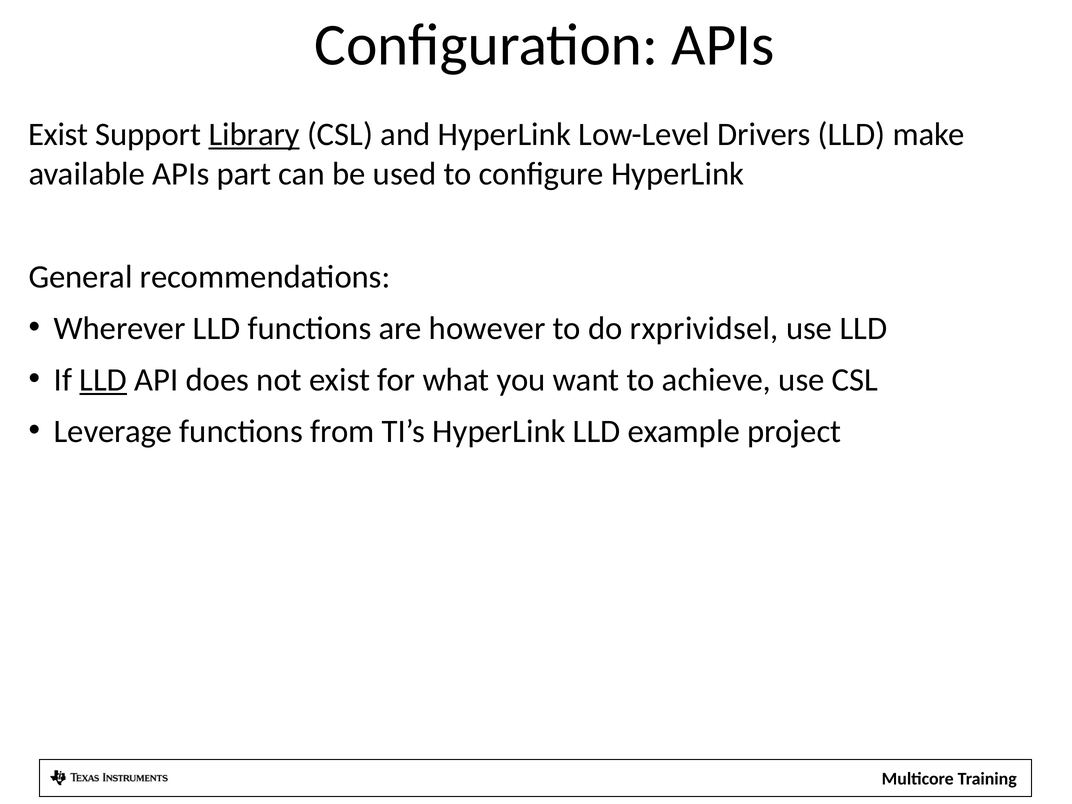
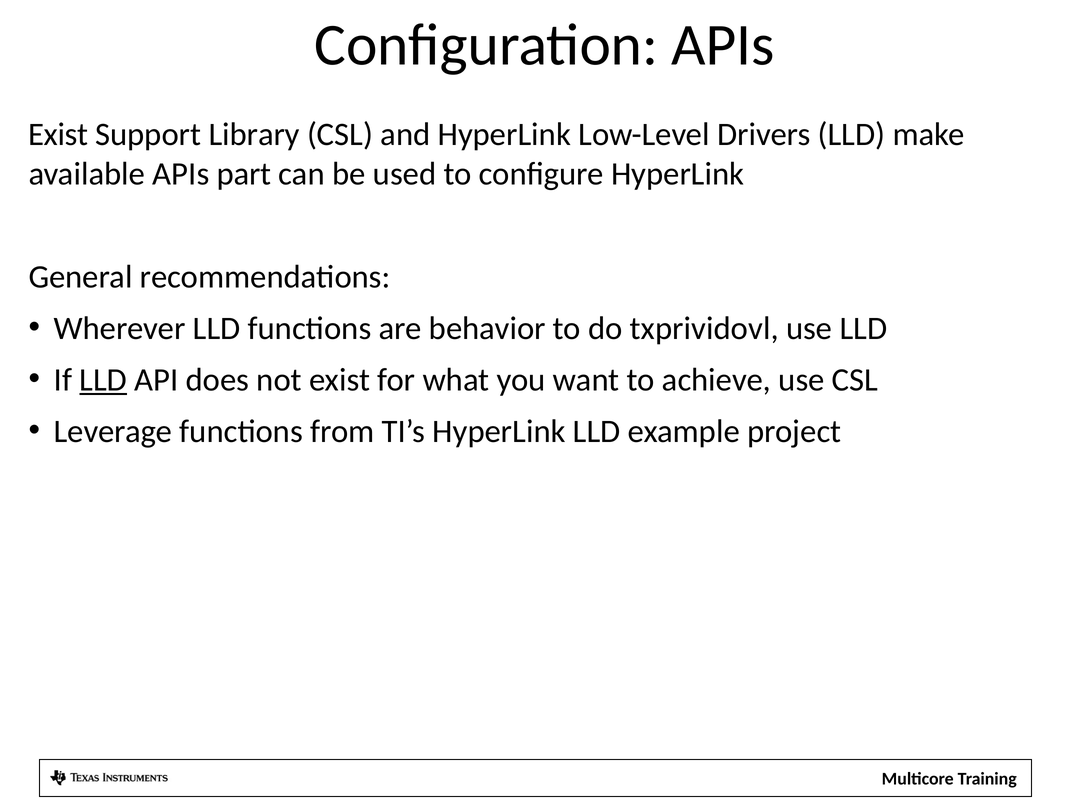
Library underline: present -> none
however: however -> behavior
rxprividsel: rxprividsel -> txprividovl
